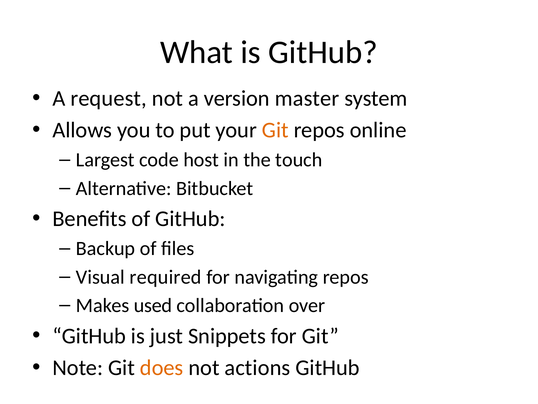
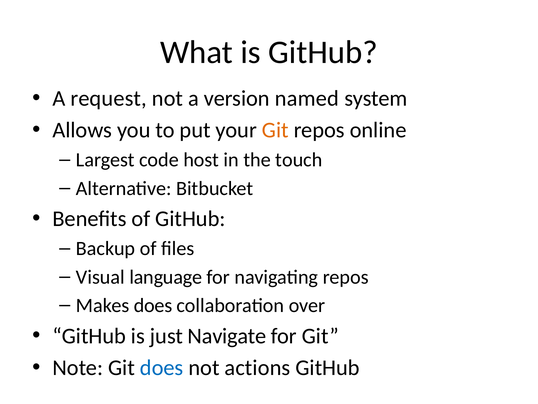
master: master -> named
required: required -> language
Makes used: used -> does
Snippets: Snippets -> Navigate
does at (162, 367) colour: orange -> blue
